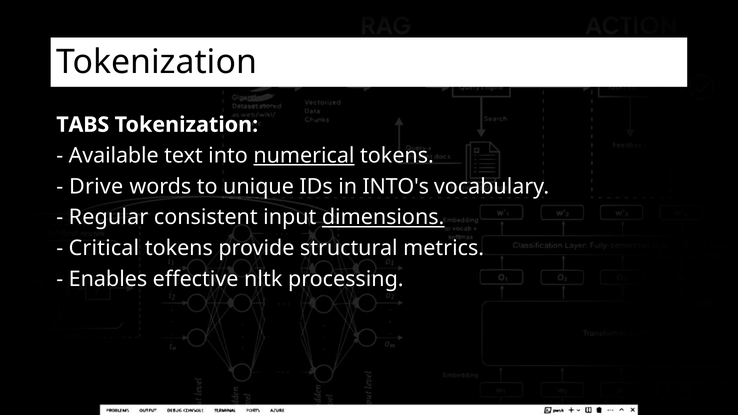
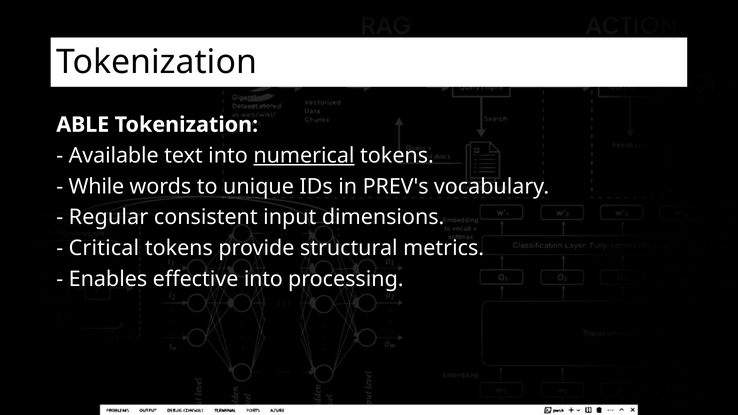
TABS: TABS -> ABLE
Drive: Drive -> While
INTO's: INTO's -> PREV's
dimensions underline: present -> none
effective nltk: nltk -> into
